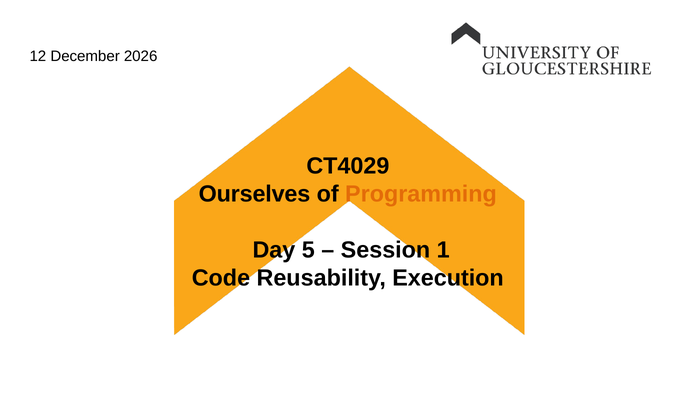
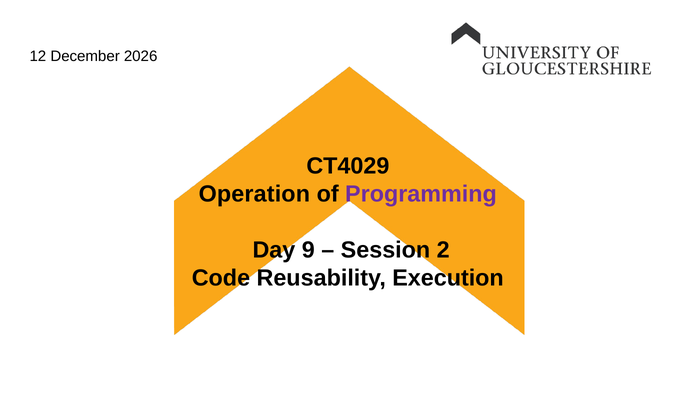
Ourselves: Ourselves -> Operation
Programming colour: orange -> purple
5: 5 -> 9
1: 1 -> 2
